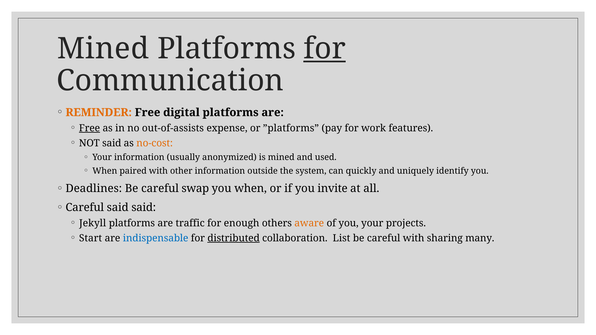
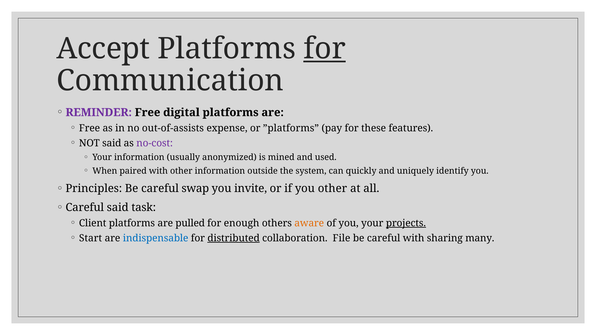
Mined at (103, 49): Mined -> Accept
REMINDER colour: orange -> purple
Free at (90, 128) underline: present -> none
work: work -> these
no-cost colour: orange -> purple
Deadlines: Deadlines -> Principles
you when: when -> invite
you invite: invite -> other
said said: said -> task
Jekyll: Jekyll -> Client
traffic: traffic -> pulled
projects underline: none -> present
List: List -> File
